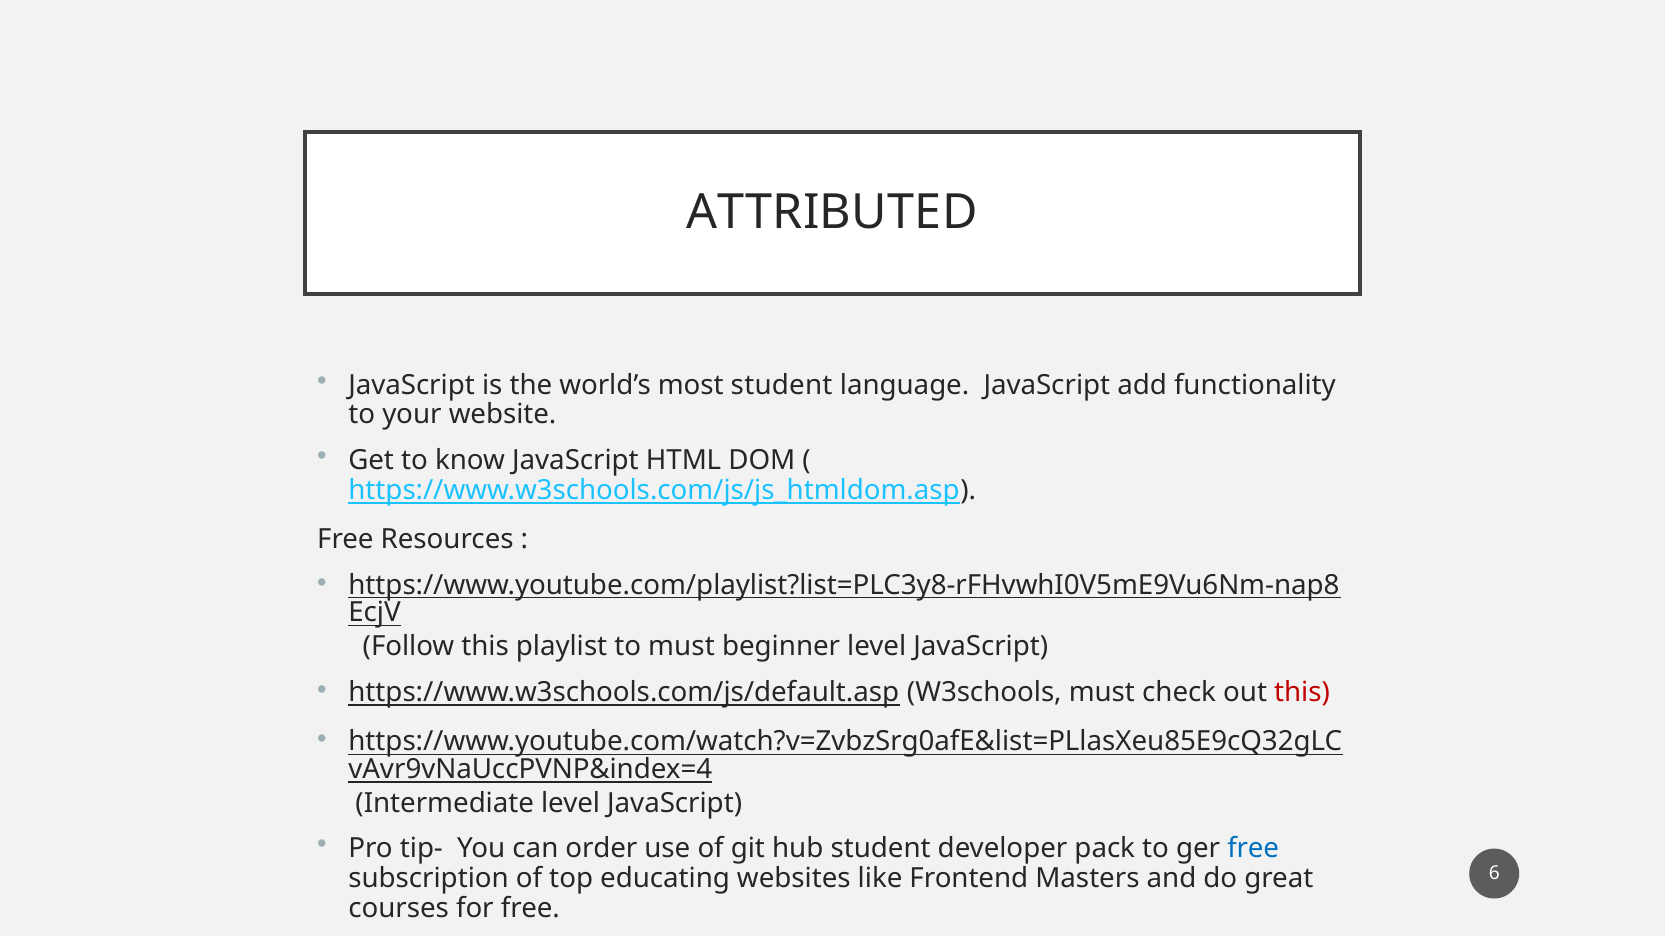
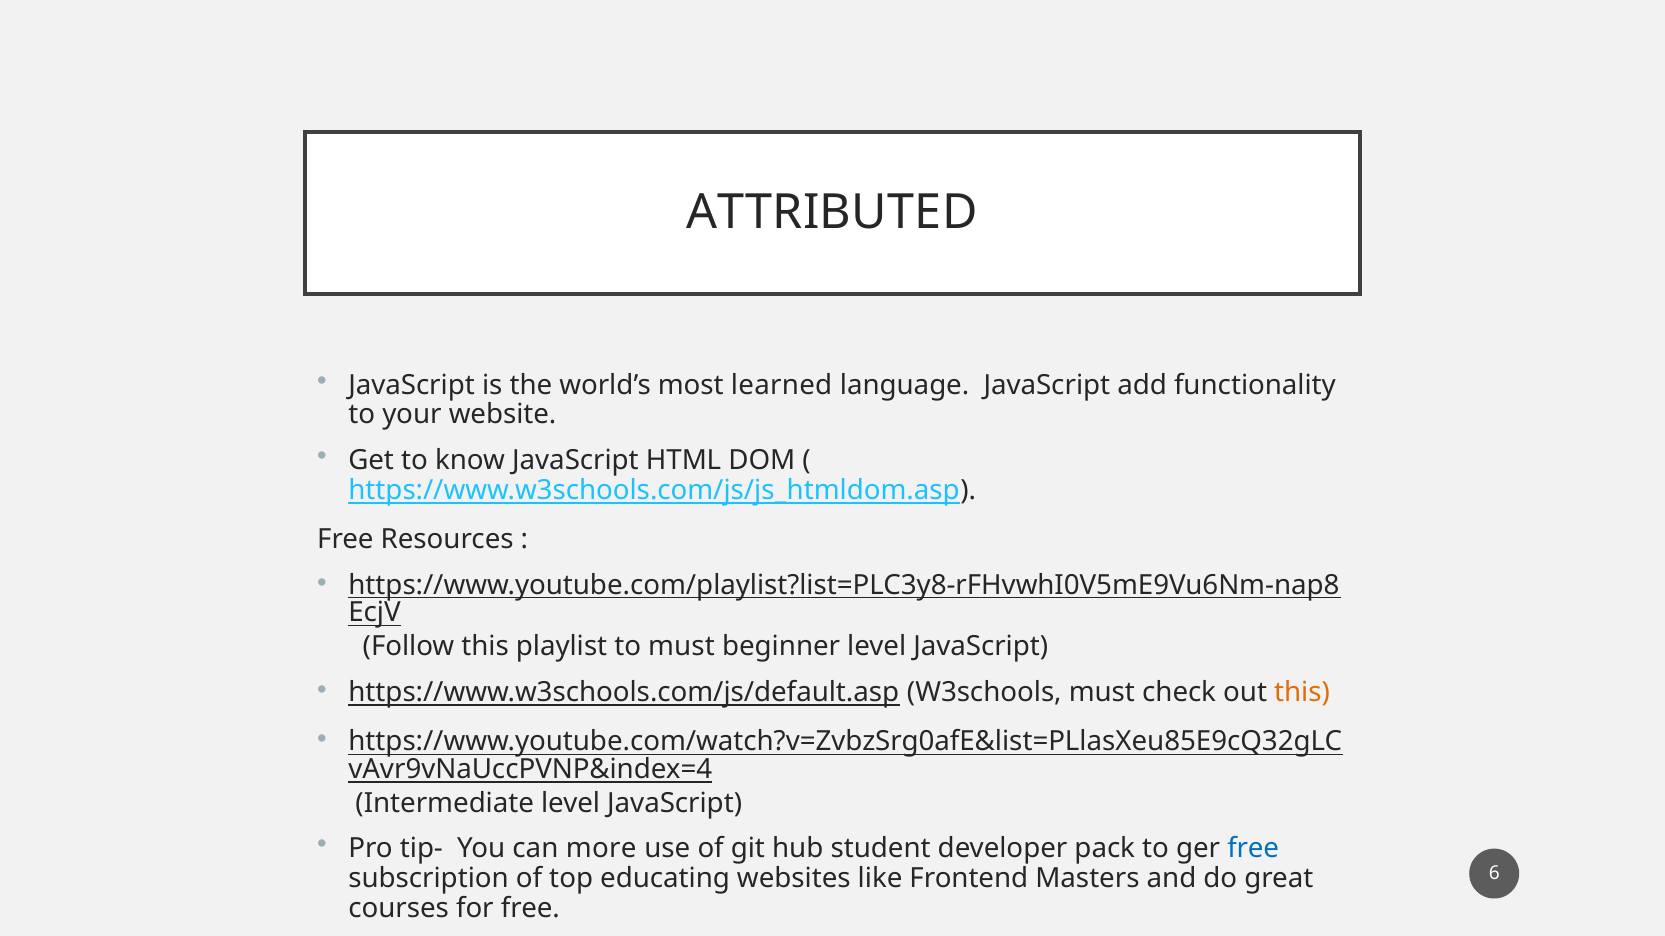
most student: student -> learned
this at (1302, 693) colour: red -> orange
order: order -> more
